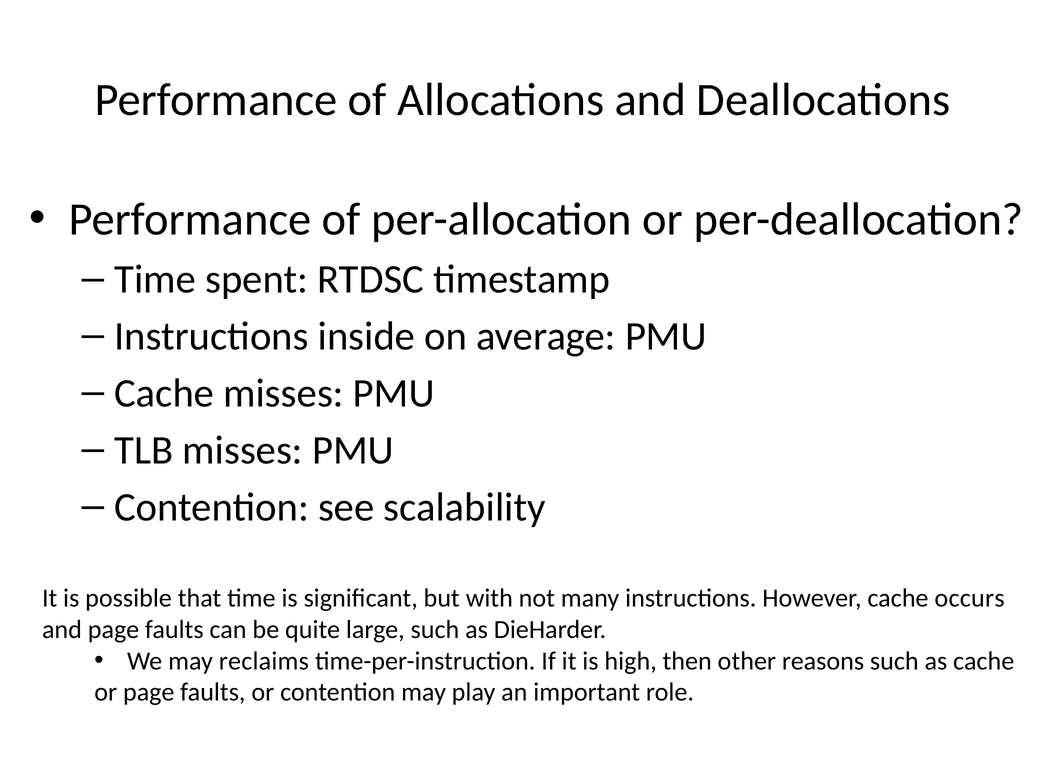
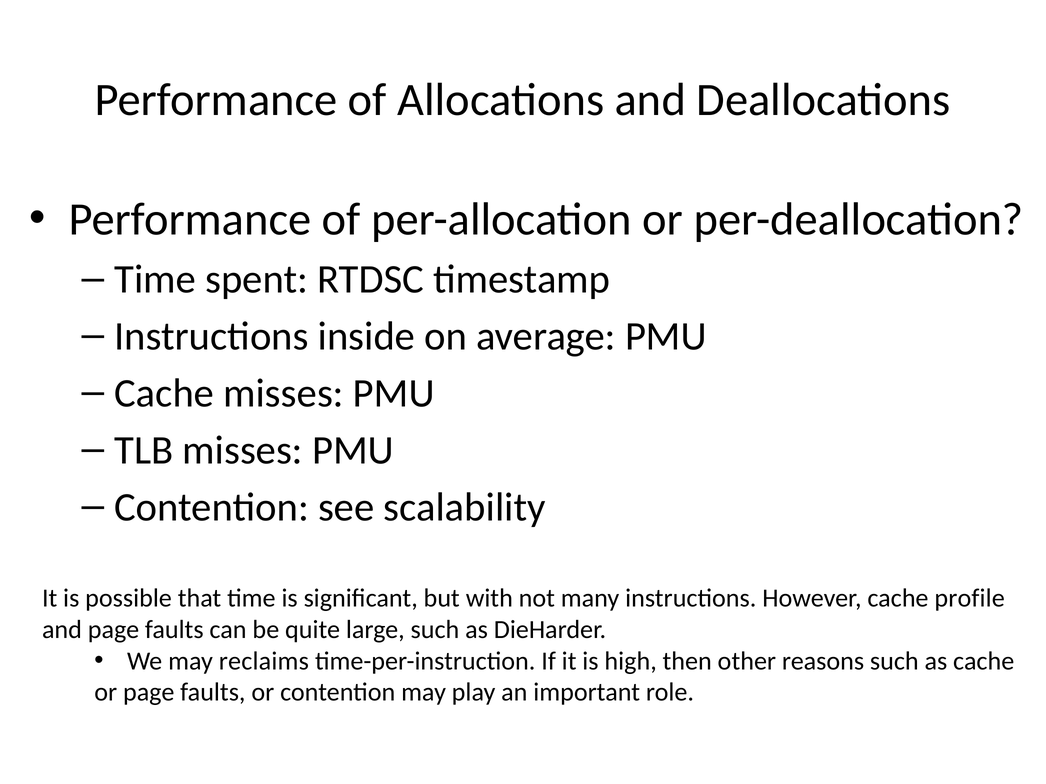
occurs: occurs -> profile
